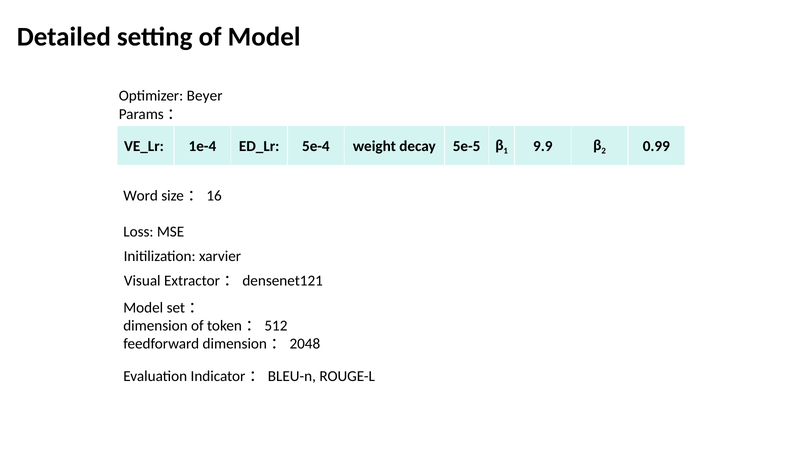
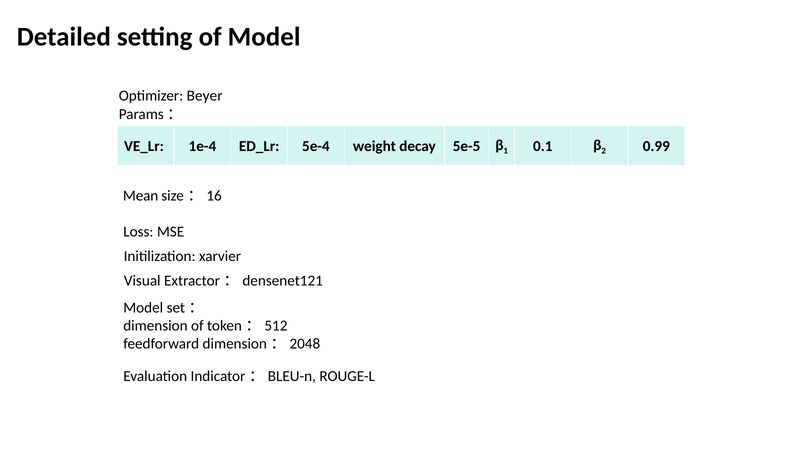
9.9: 9.9 -> 0.1
Word: Word -> Mean
